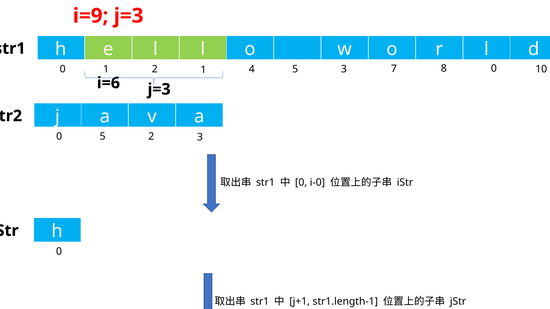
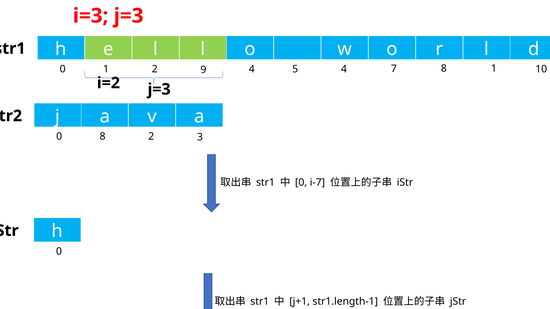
i=9: i=9 -> i=3
8 0: 0 -> 1
2 1: 1 -> 9
5 3: 3 -> 4
i=6: i=6 -> i=2
0 5: 5 -> 8
i-0: i-0 -> i-7
